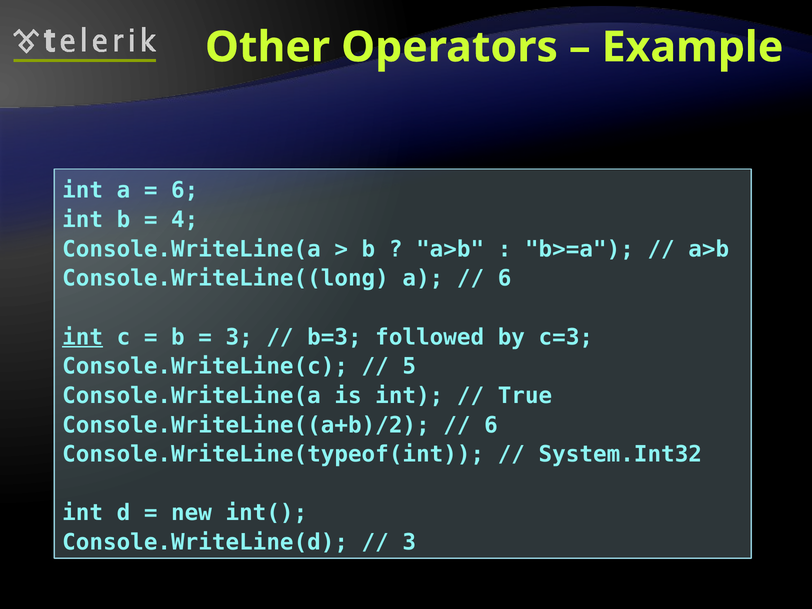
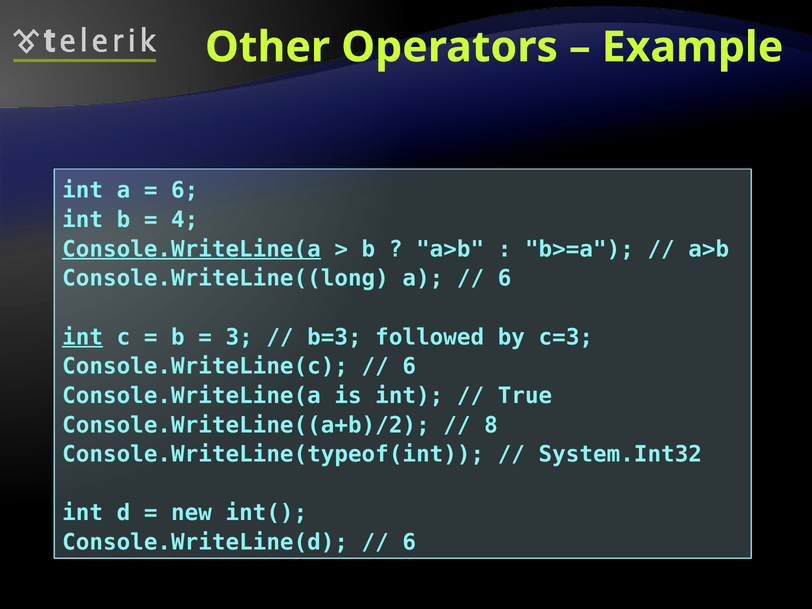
Console.WriteLine(a at (191, 249) underline: none -> present
5 at (409, 366): 5 -> 6
6 at (491, 425): 6 -> 8
3 at (409, 542): 3 -> 6
